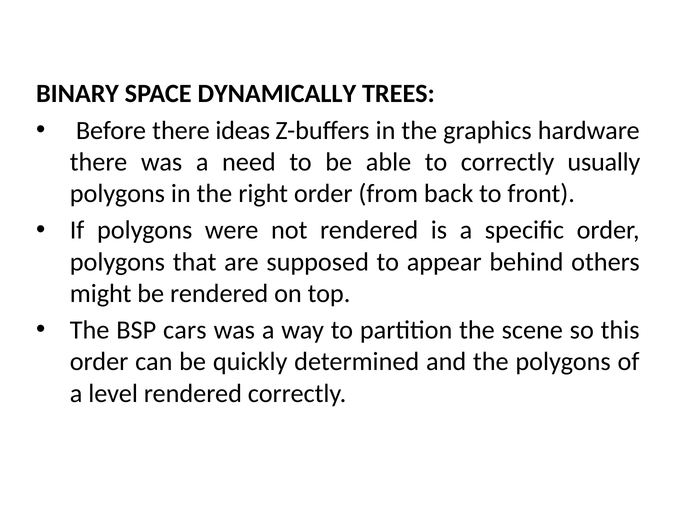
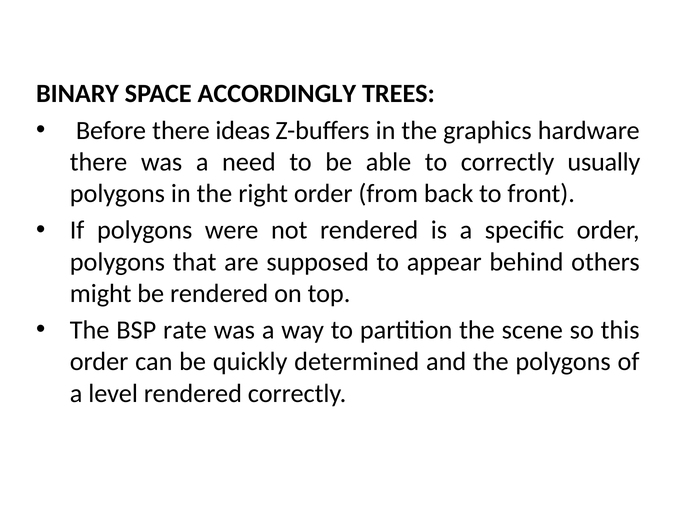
DYNAMICALLY: DYNAMICALLY -> ACCORDINGLY
cars: cars -> rate
